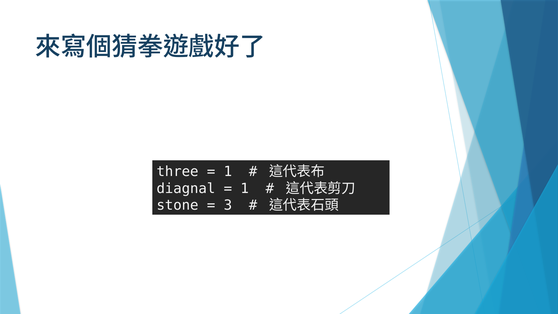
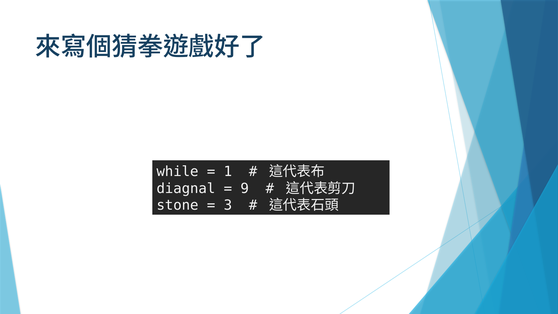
three: three -> while
1 at (245, 188): 1 -> 9
